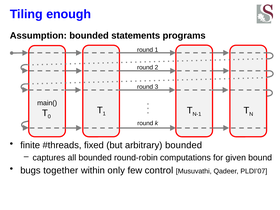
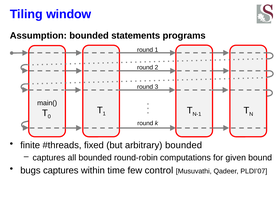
enough: enough -> window
bugs together: together -> captures
only: only -> time
